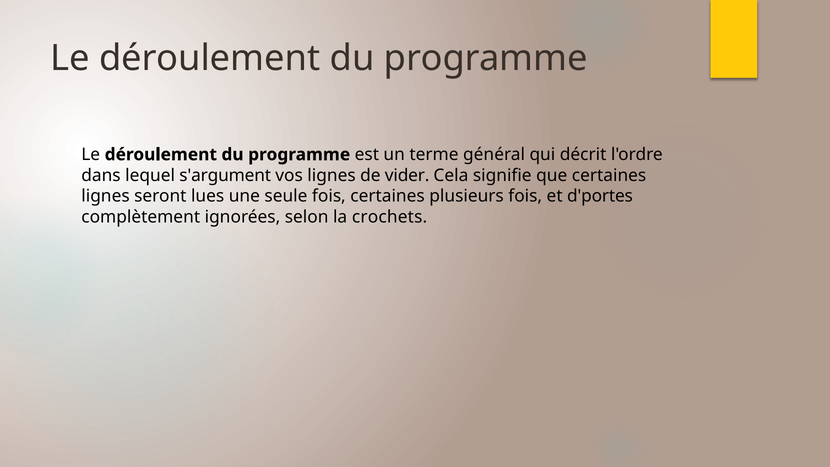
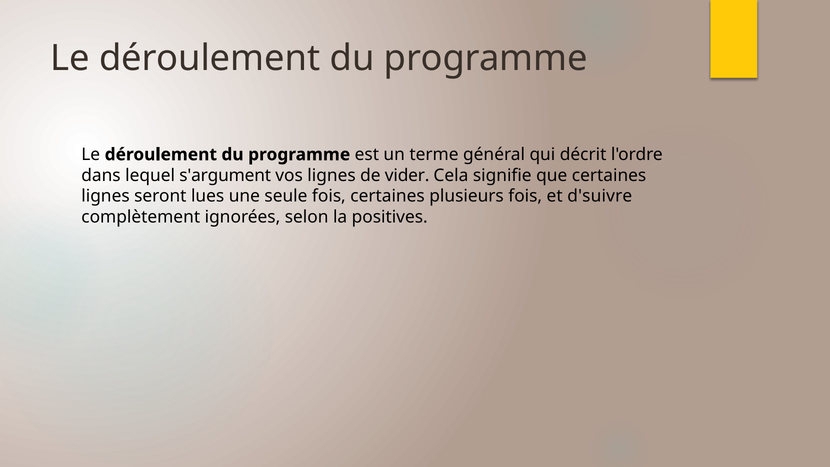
d'portes: d'portes -> d'suivre
crochets: crochets -> positives
